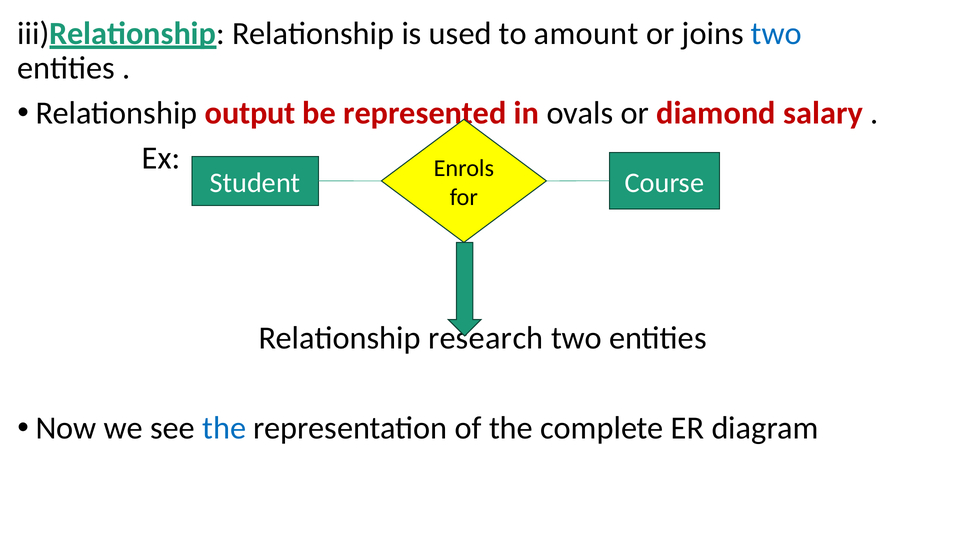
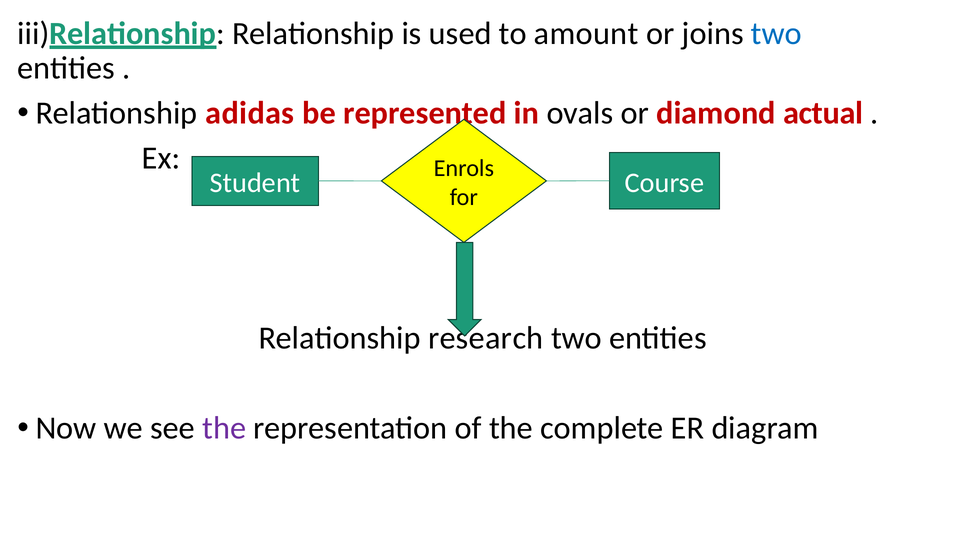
output: output -> adidas
salary: salary -> actual
the at (224, 429) colour: blue -> purple
